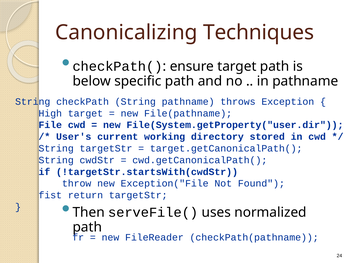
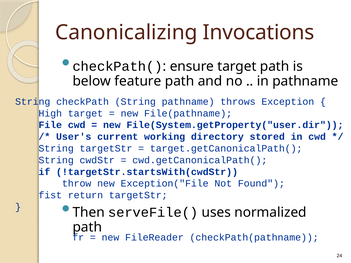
Techniques: Techniques -> Invocations
specific: specific -> feature
